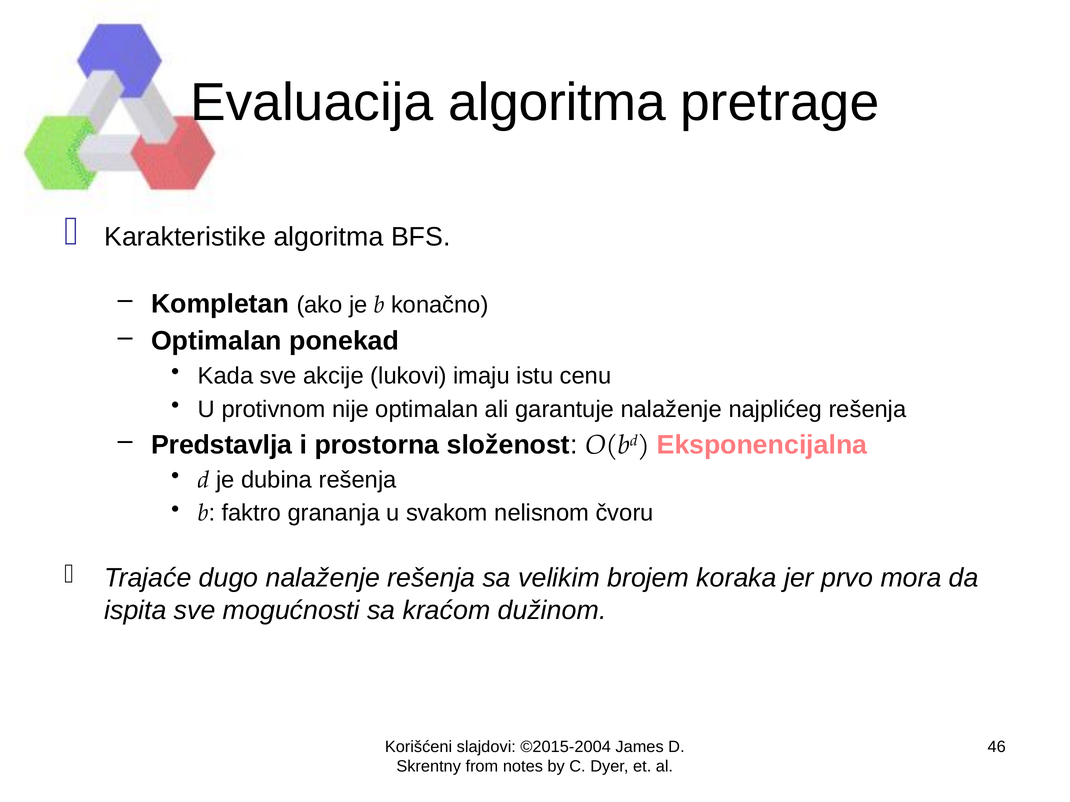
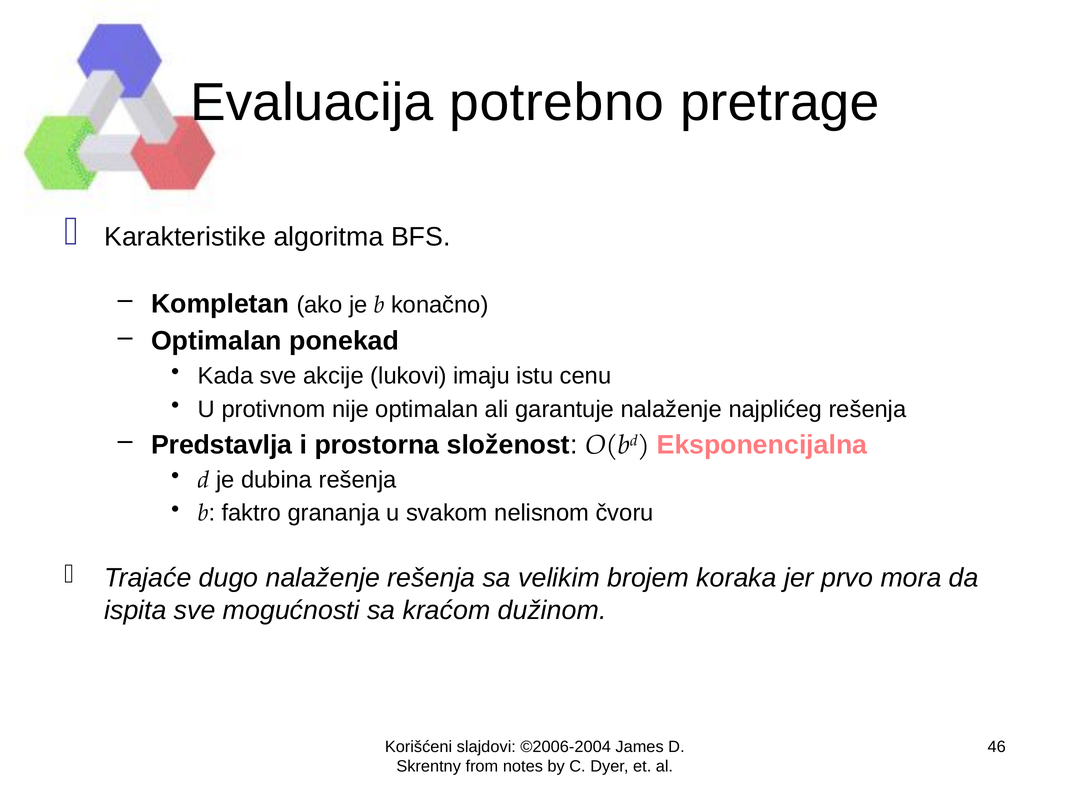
Evaluacija algoritma: algoritma -> potrebno
©2015-2004: ©2015-2004 -> ©2006-2004
